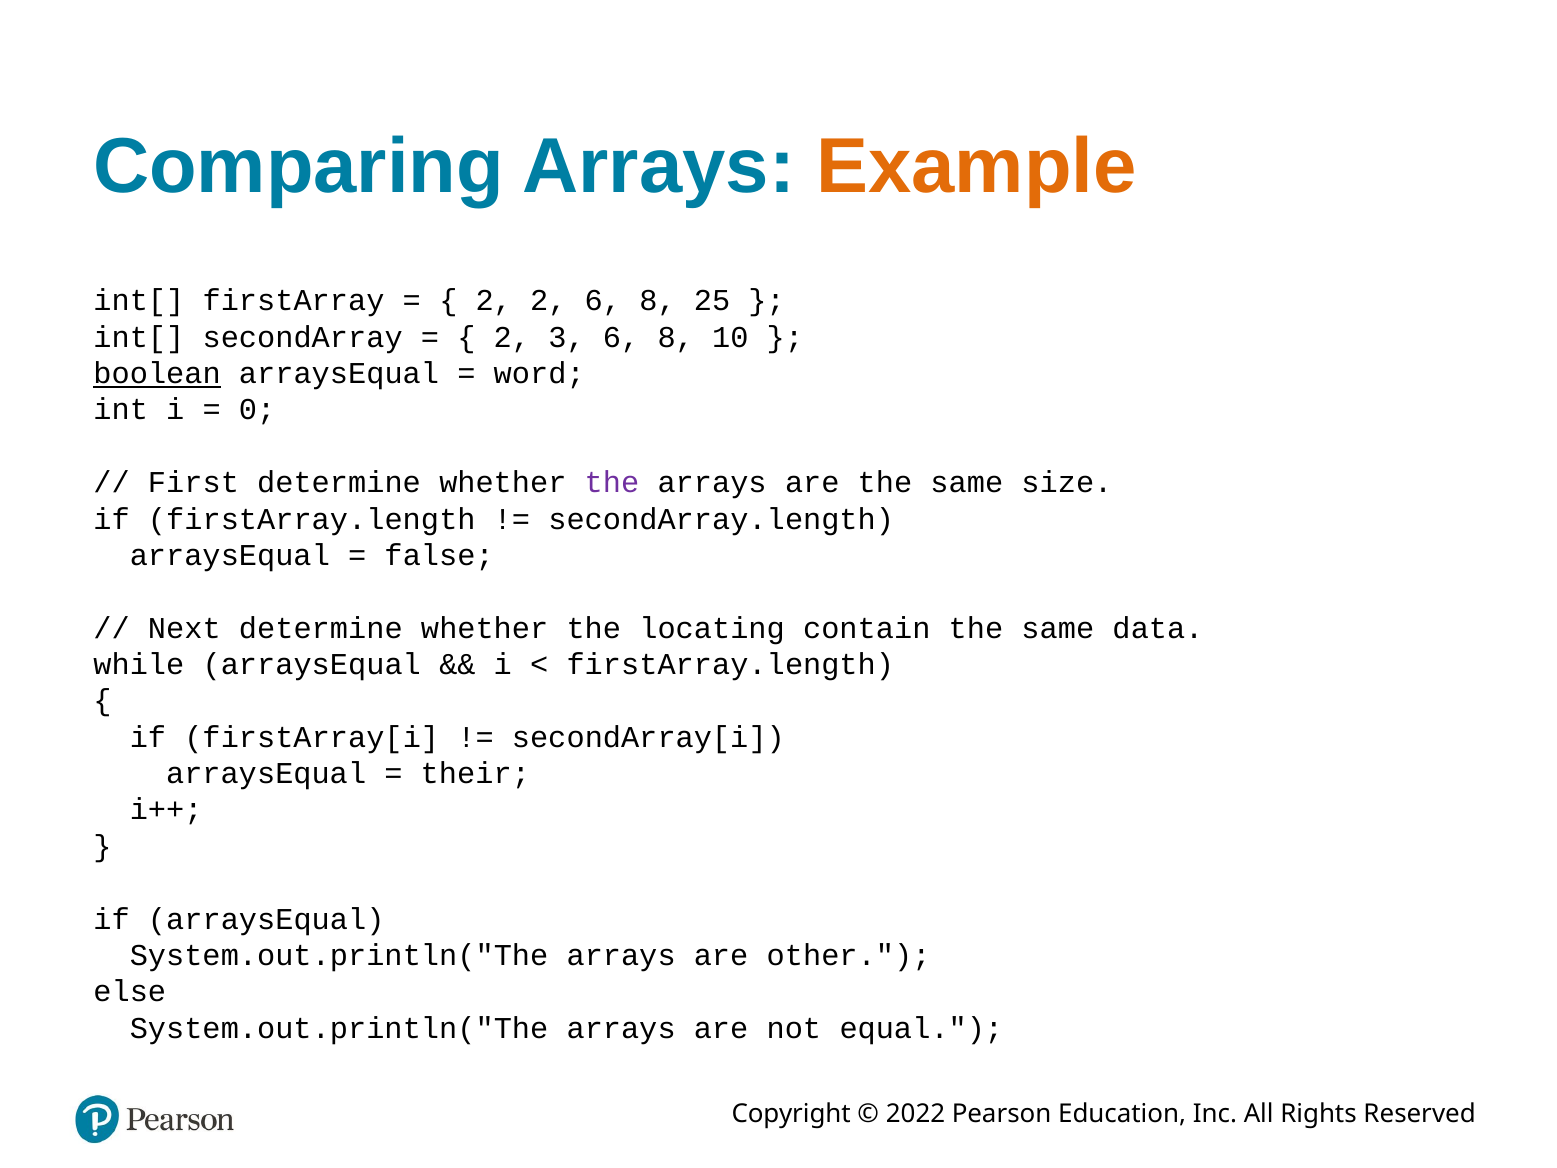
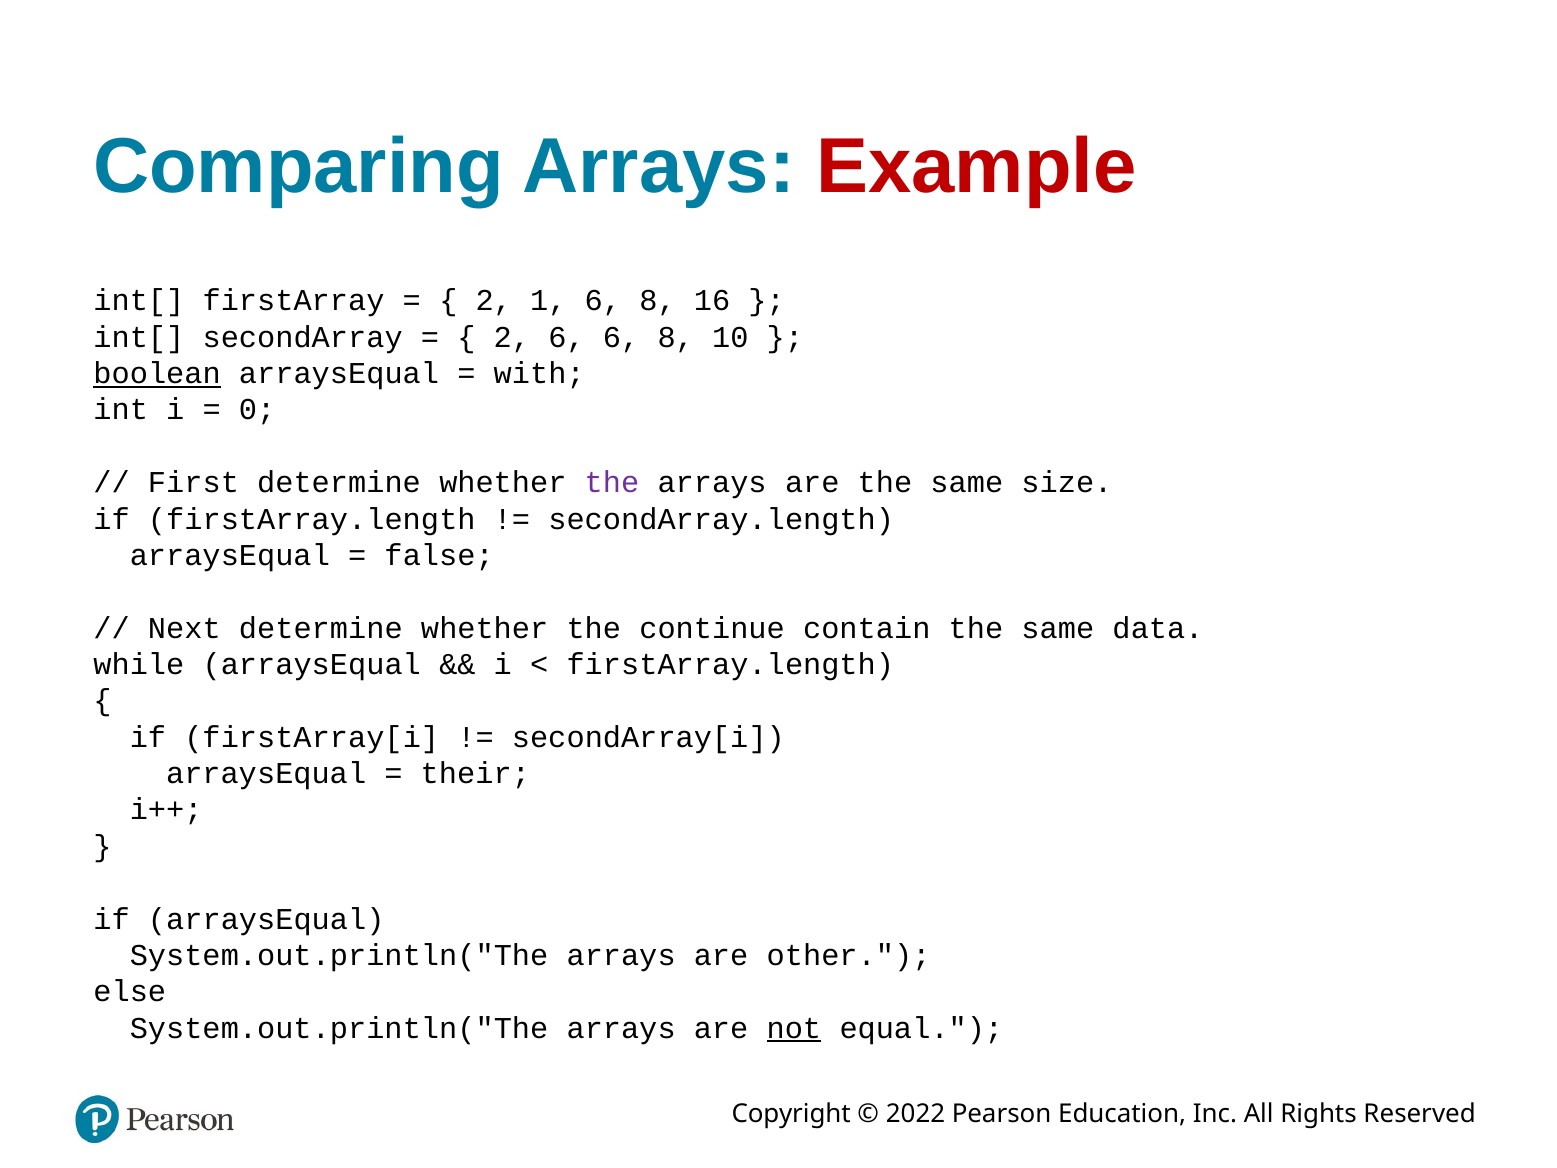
Example colour: orange -> red
2 2: 2 -> 1
25: 25 -> 16
2 3: 3 -> 6
word: word -> with
locating: locating -> continue
not underline: none -> present
